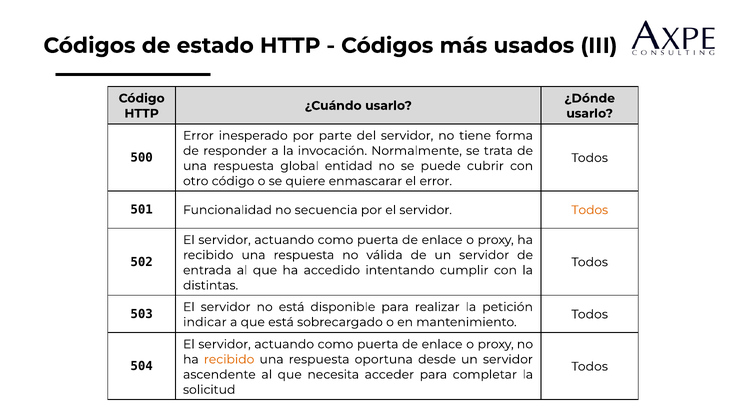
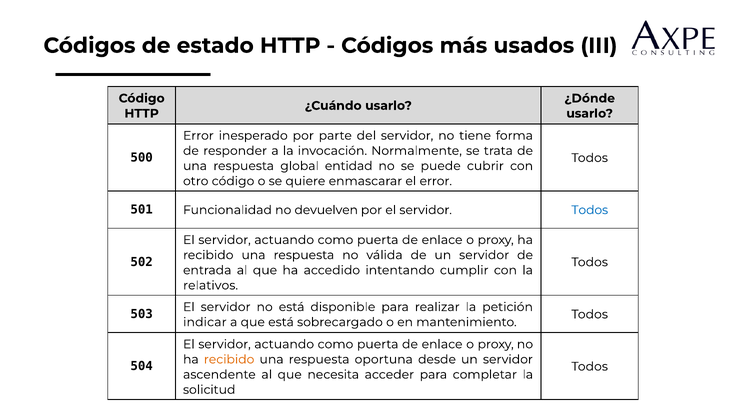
secuencia: secuencia -> devuelven
Todos at (590, 210) colour: orange -> blue
distintas: distintas -> relativos
